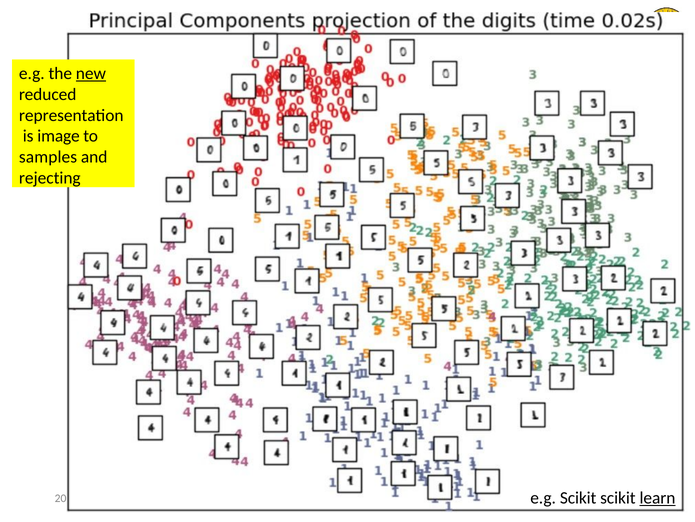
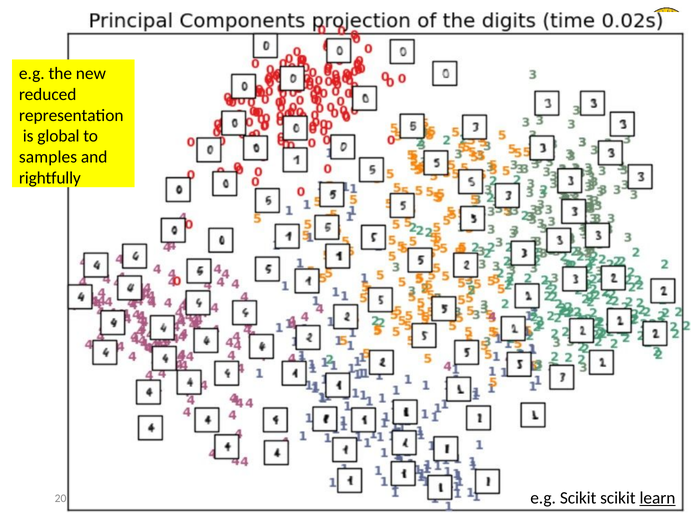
new underline: present -> none
image: image -> global
rejecting: rejecting -> rightfully
